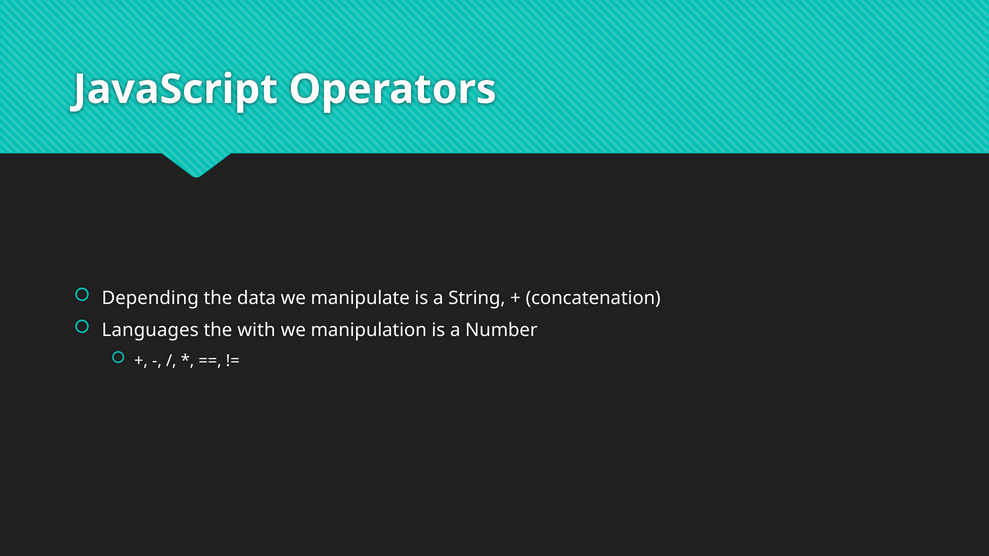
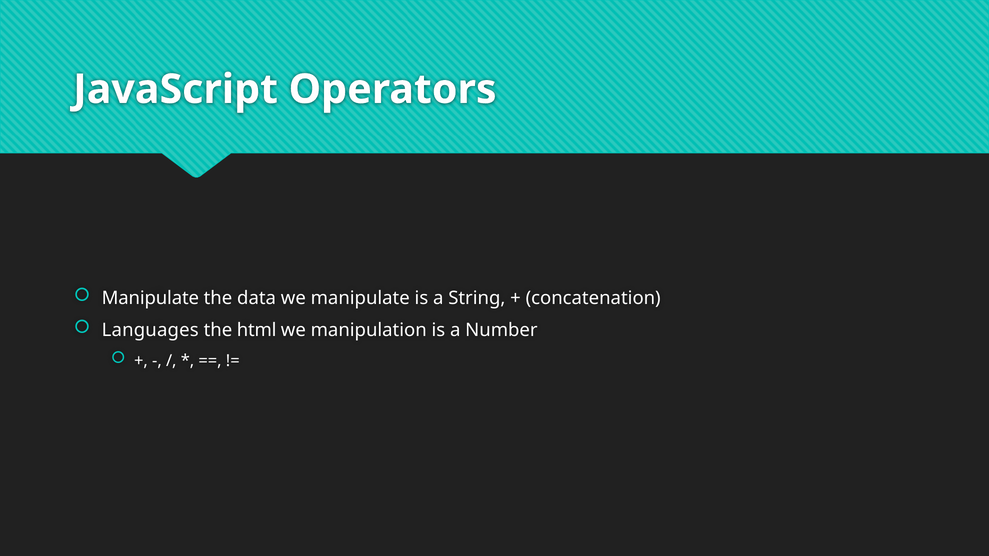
Depending at (150, 298): Depending -> Manipulate
with: with -> html
